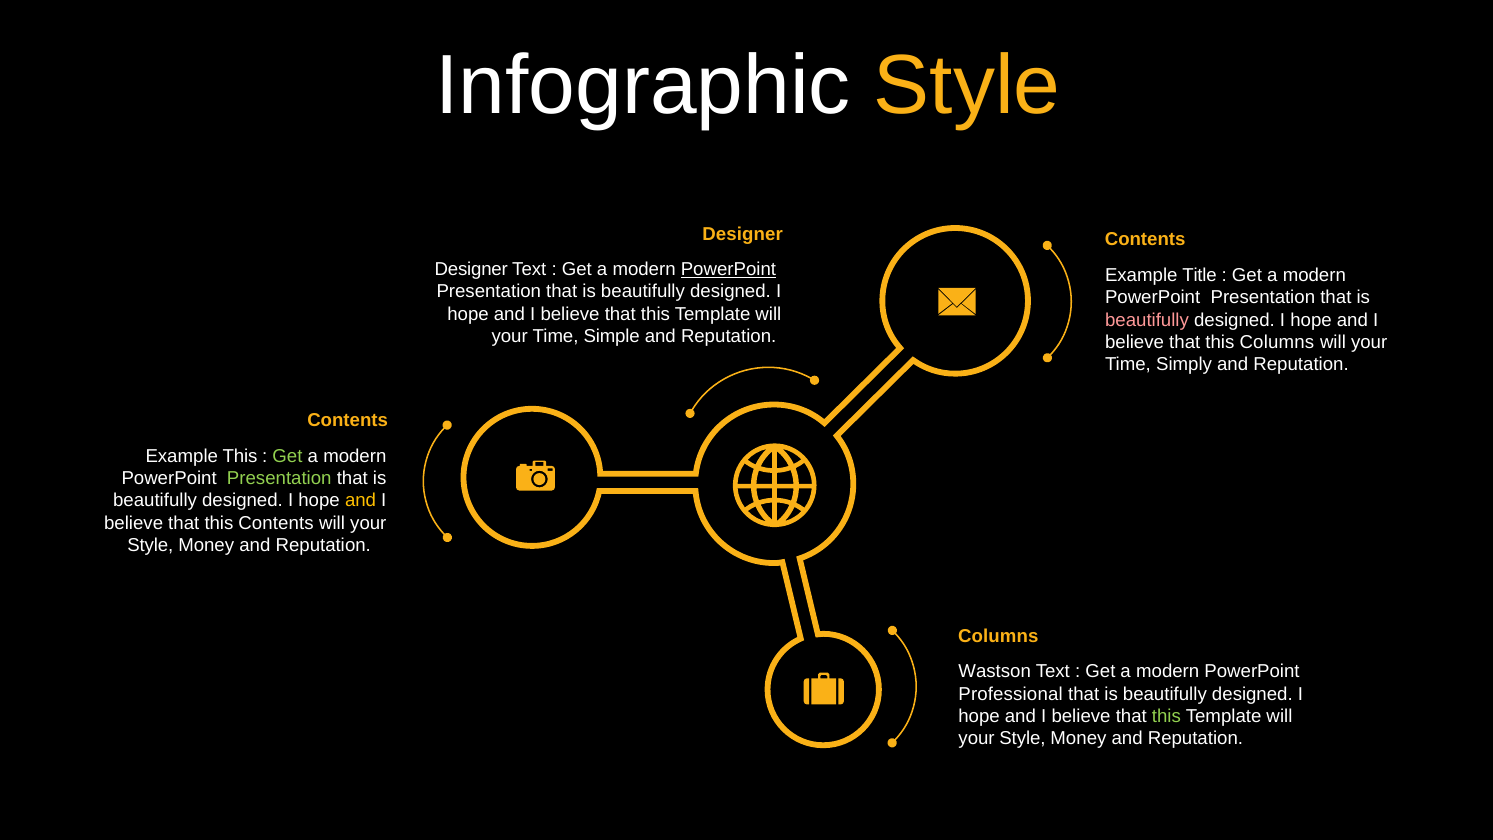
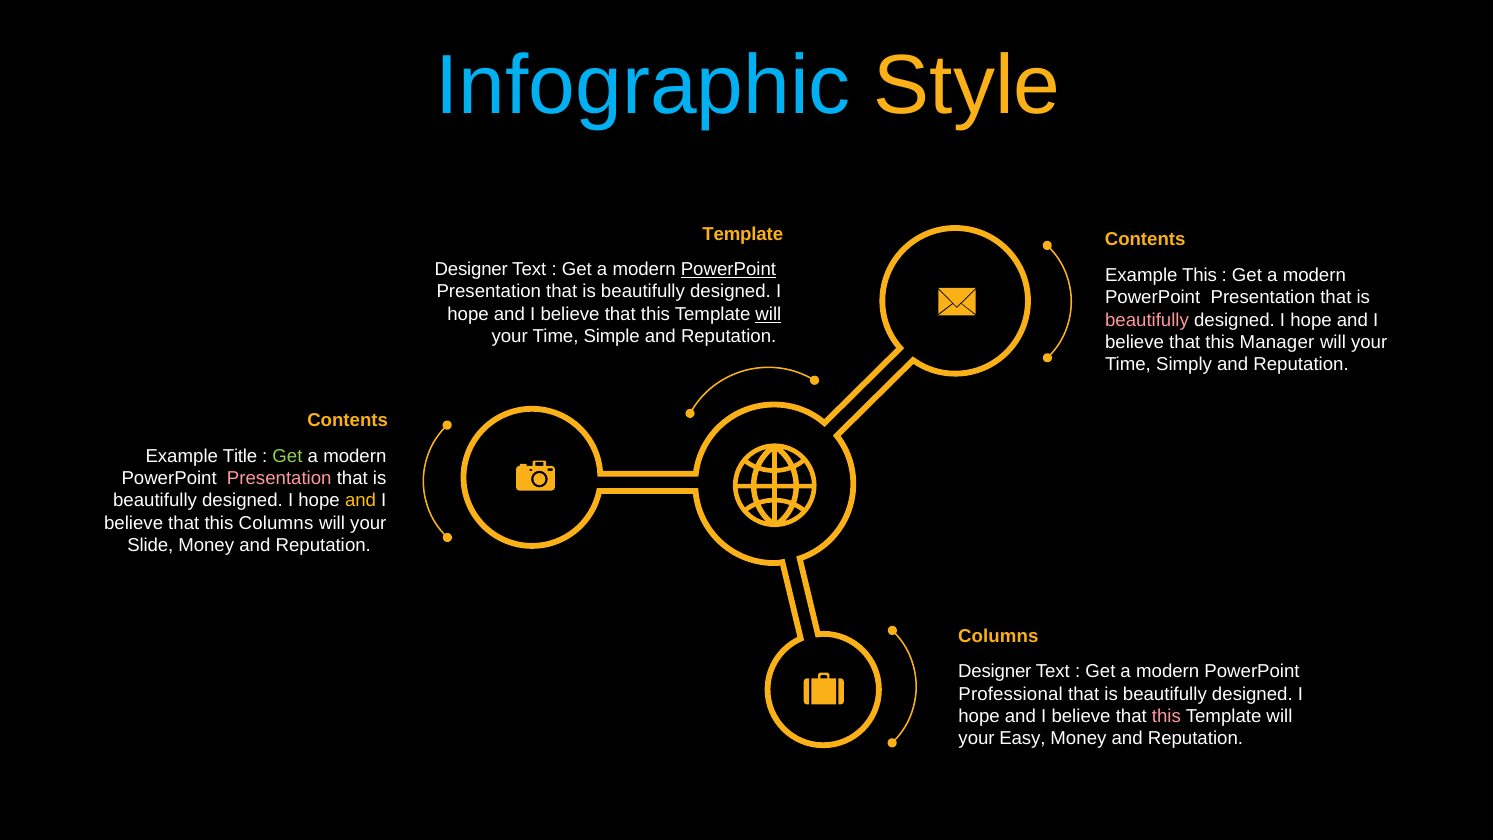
Infographic colour: white -> light blue
Designer at (743, 234): Designer -> Template
Example Title: Title -> This
will at (768, 314) underline: none -> present
this Columns: Columns -> Manager
Example This: This -> Title
Presentation at (279, 478) colour: light green -> pink
this Contents: Contents -> Columns
Style at (150, 545): Style -> Slide
Wastson at (995, 671): Wastson -> Designer
this at (1166, 716) colour: light green -> pink
Style at (1022, 739): Style -> Easy
